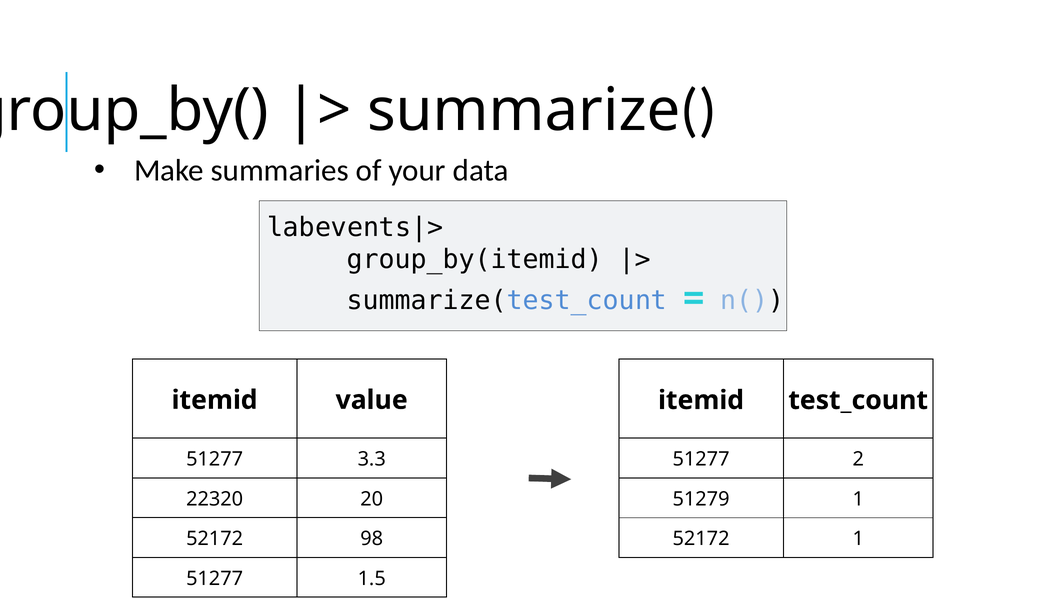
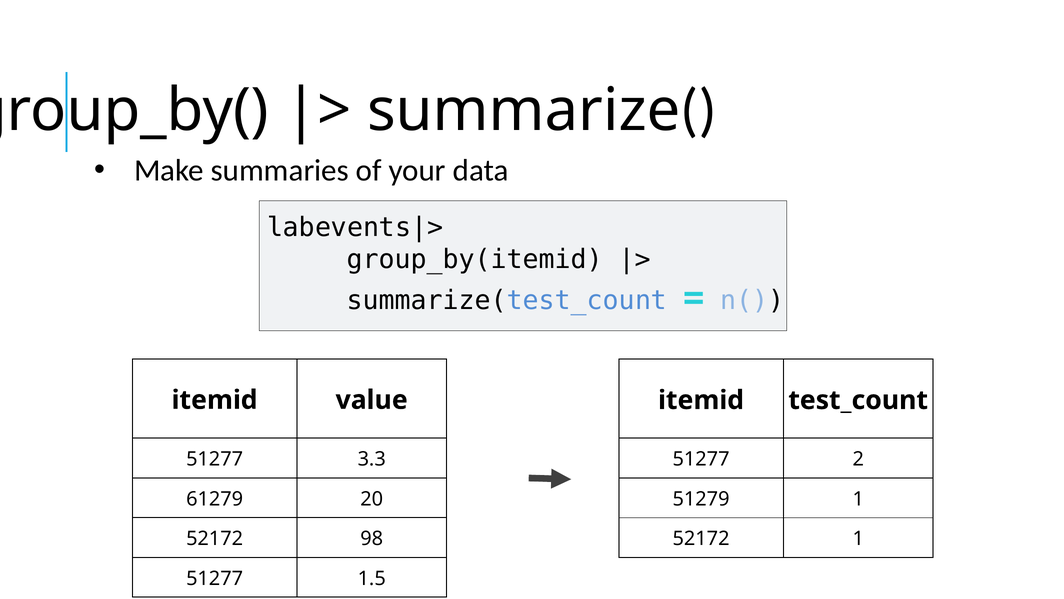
22320: 22320 -> 61279
